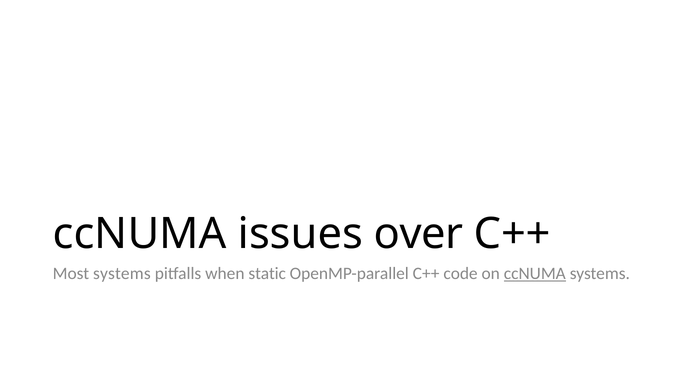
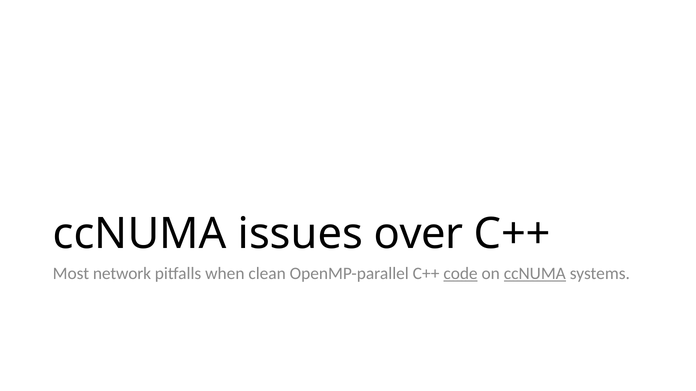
Most systems: systems -> network
static: static -> clean
code underline: none -> present
